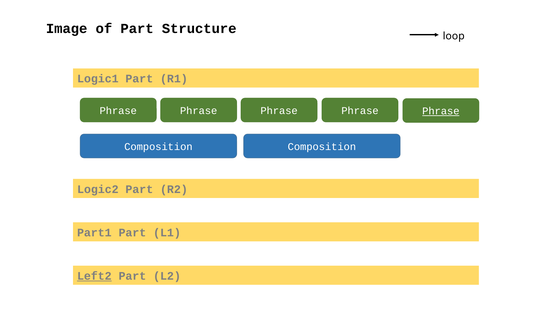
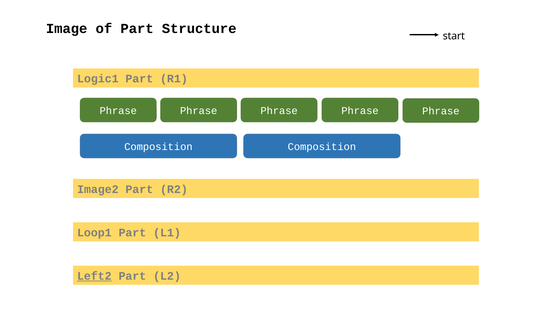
loop: loop -> start
Phrase at (441, 111) underline: present -> none
Logic2: Logic2 -> Image2
Part1: Part1 -> Loop1
